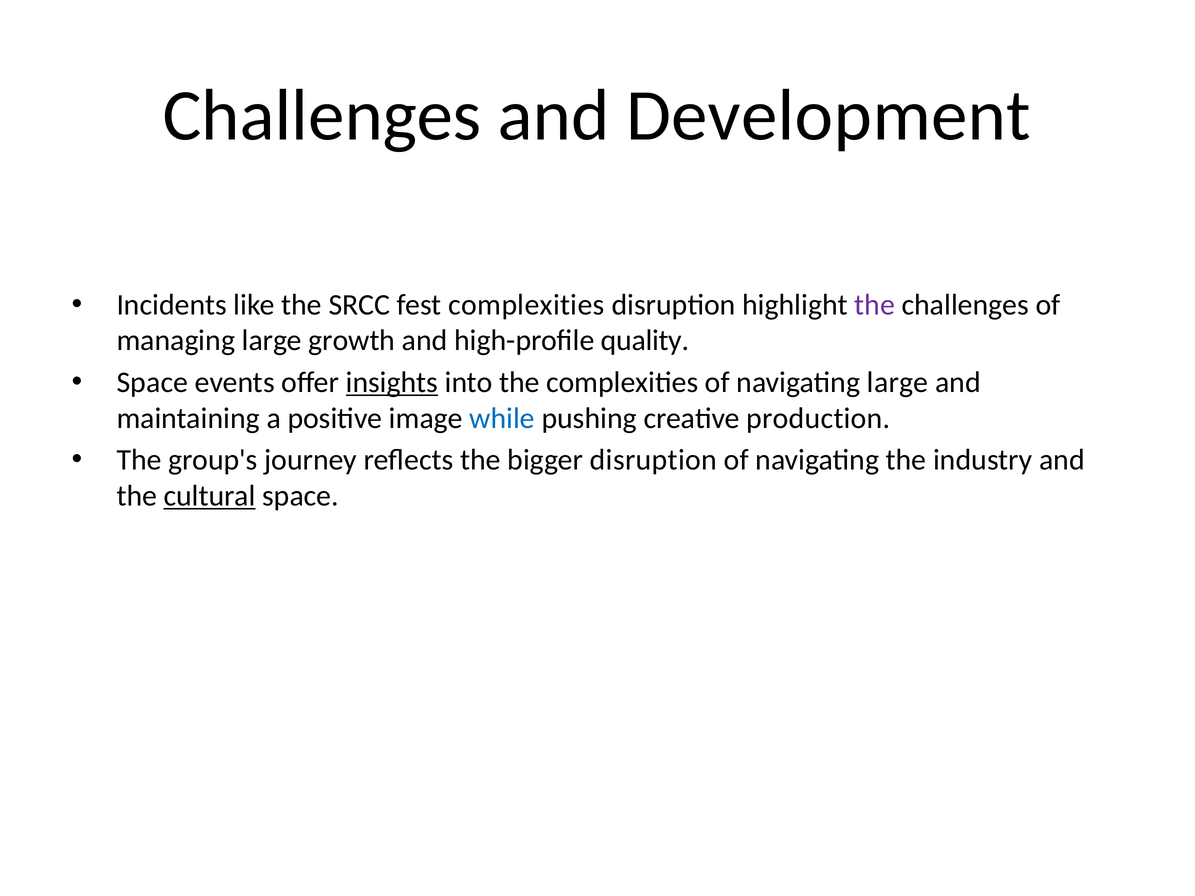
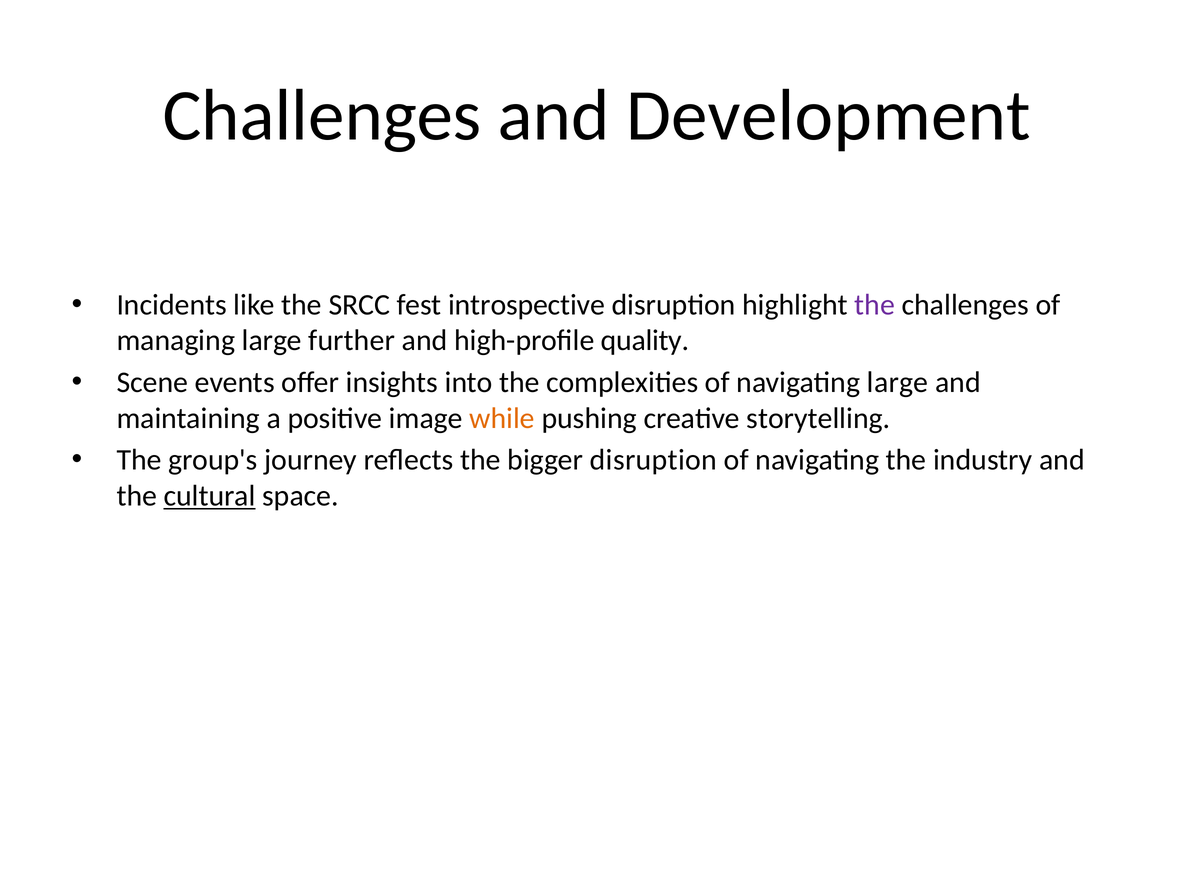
fest complexities: complexities -> introspective
growth: growth -> further
Space at (152, 383): Space -> Scene
insights underline: present -> none
while colour: blue -> orange
production: production -> storytelling
